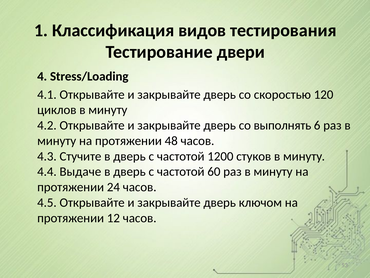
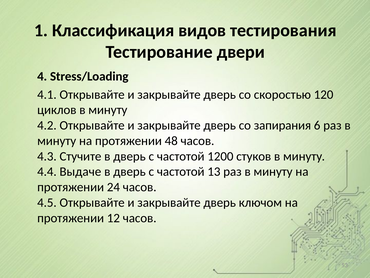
выполнять: выполнять -> запирания
60: 60 -> 13
